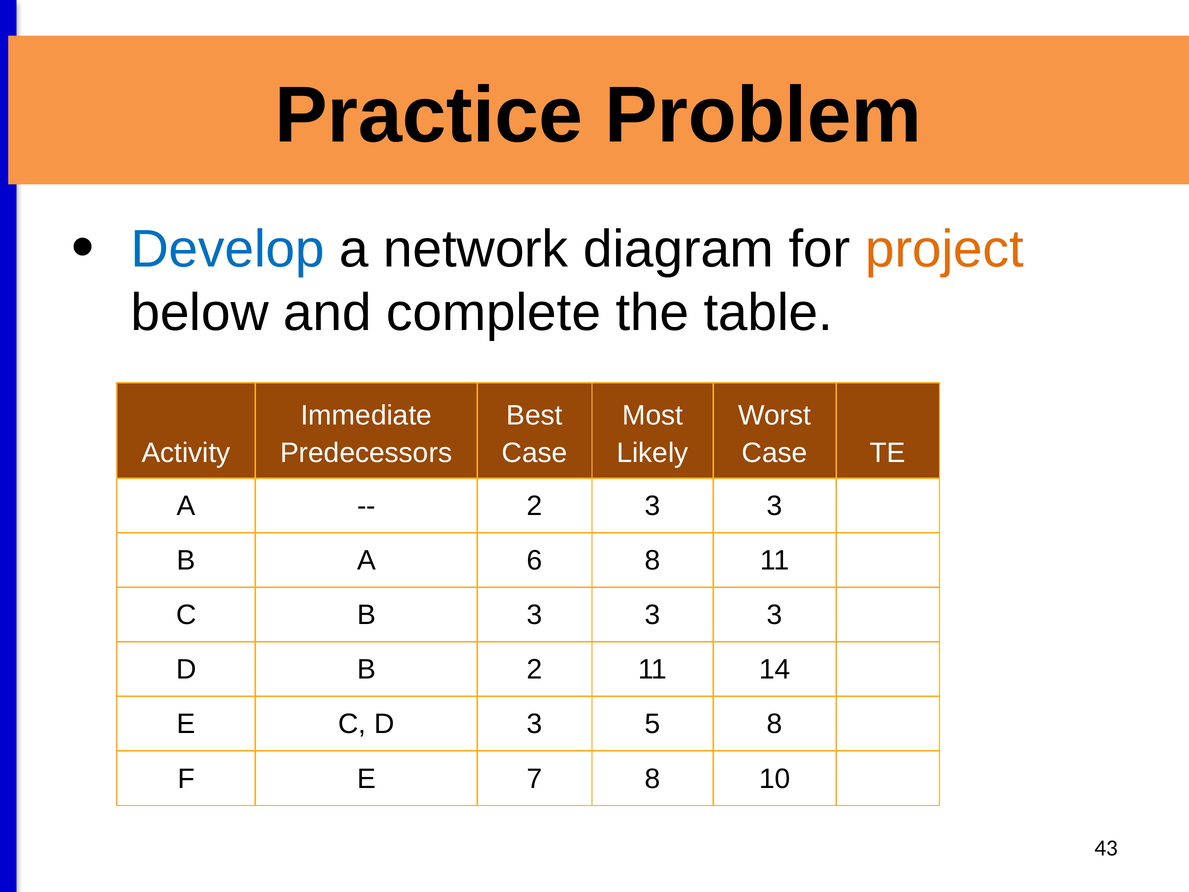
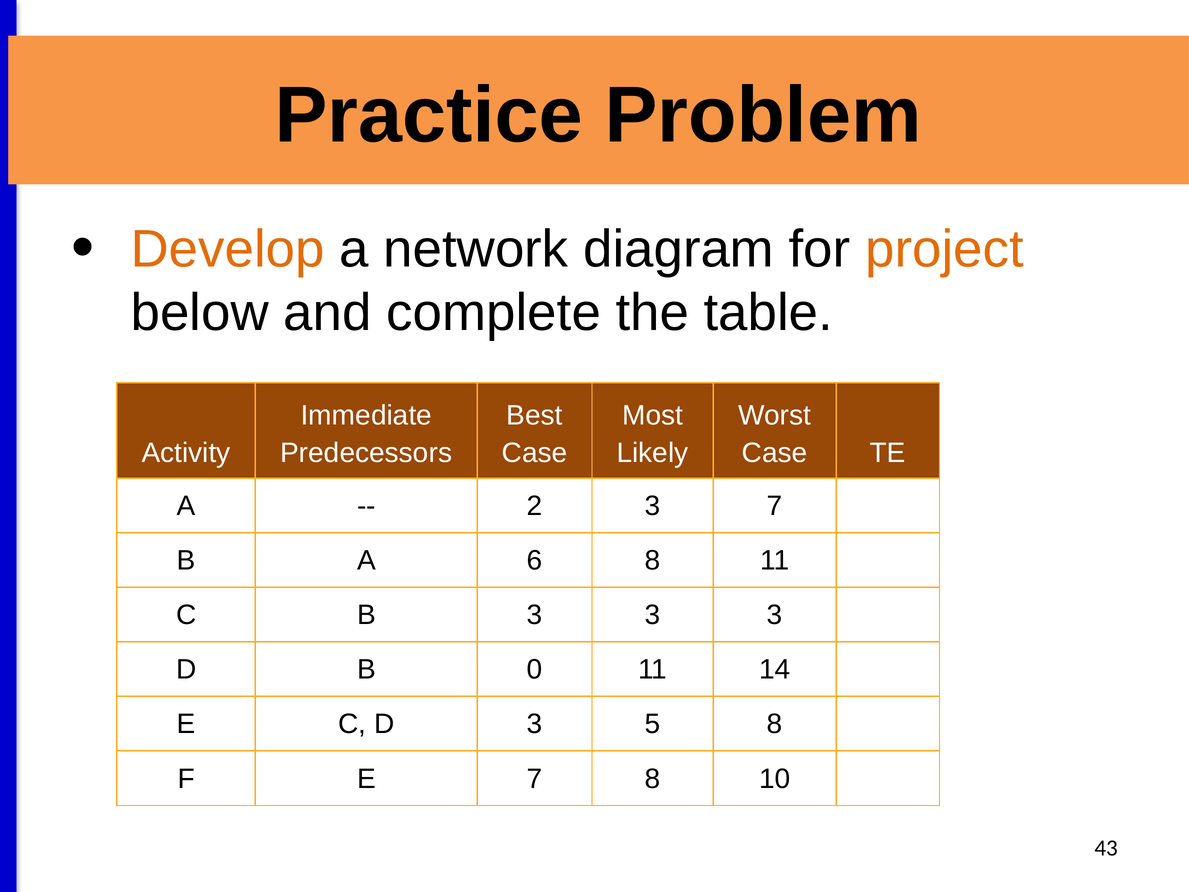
Develop colour: blue -> orange
2 3 3: 3 -> 7
B 2: 2 -> 0
